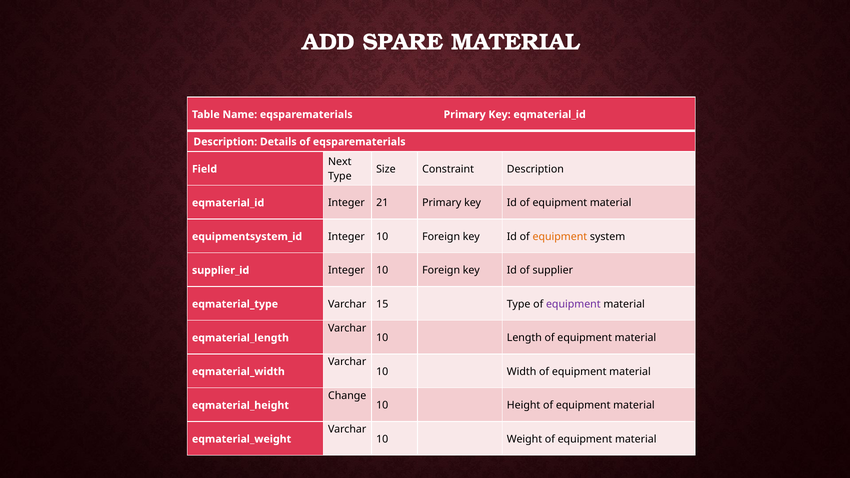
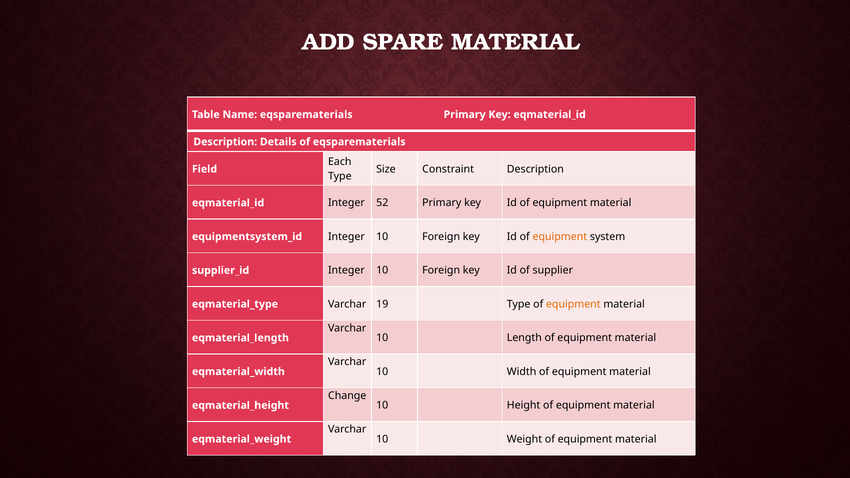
Next: Next -> Each
21: 21 -> 52
15: 15 -> 19
equipment at (573, 304) colour: purple -> orange
